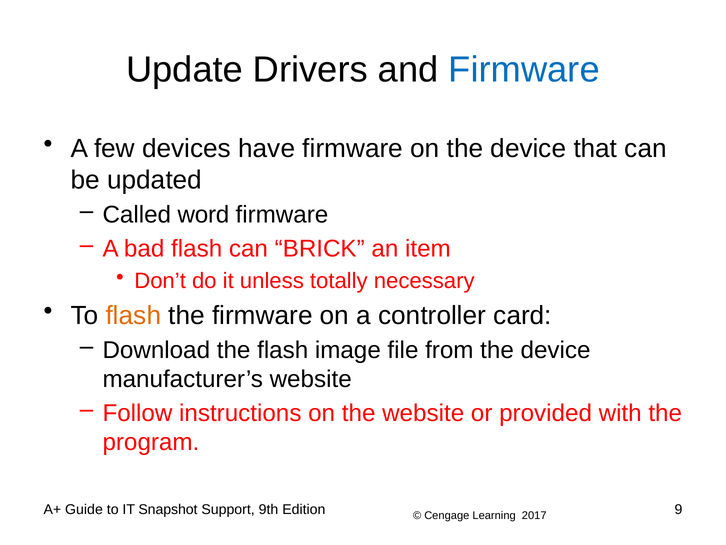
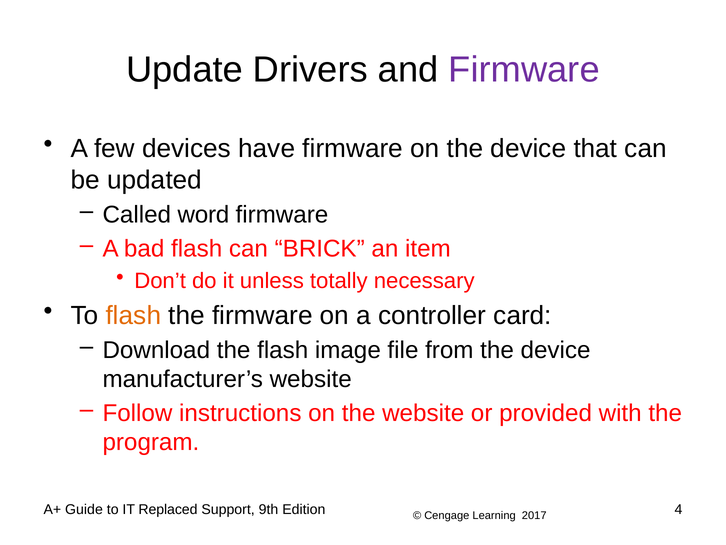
Firmware at (524, 70) colour: blue -> purple
Snapshot: Snapshot -> Replaced
9: 9 -> 4
